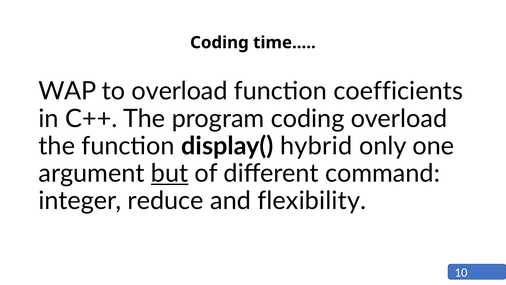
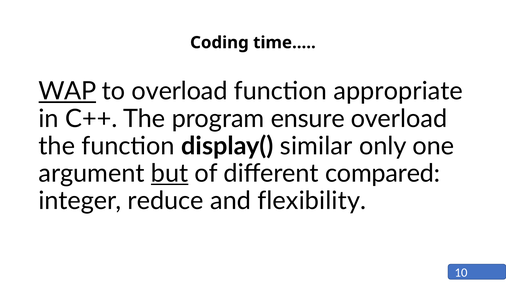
WAP underline: none -> present
coefficients: coefficients -> appropriate
program coding: coding -> ensure
hybrid: hybrid -> similar
command: command -> compared
